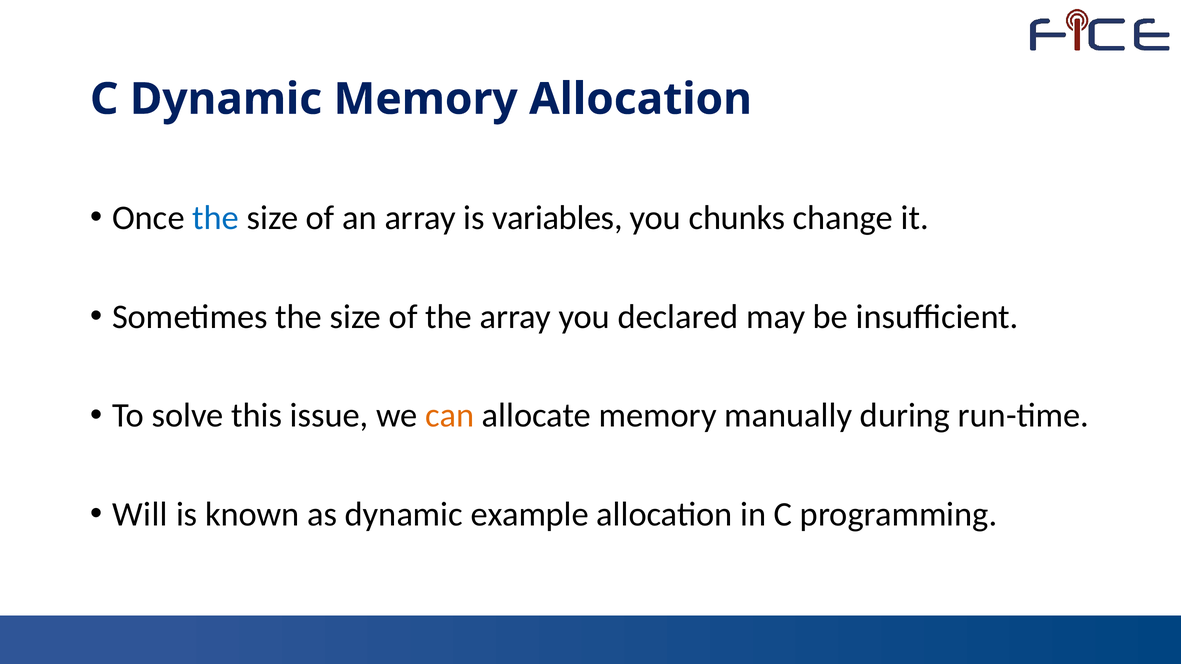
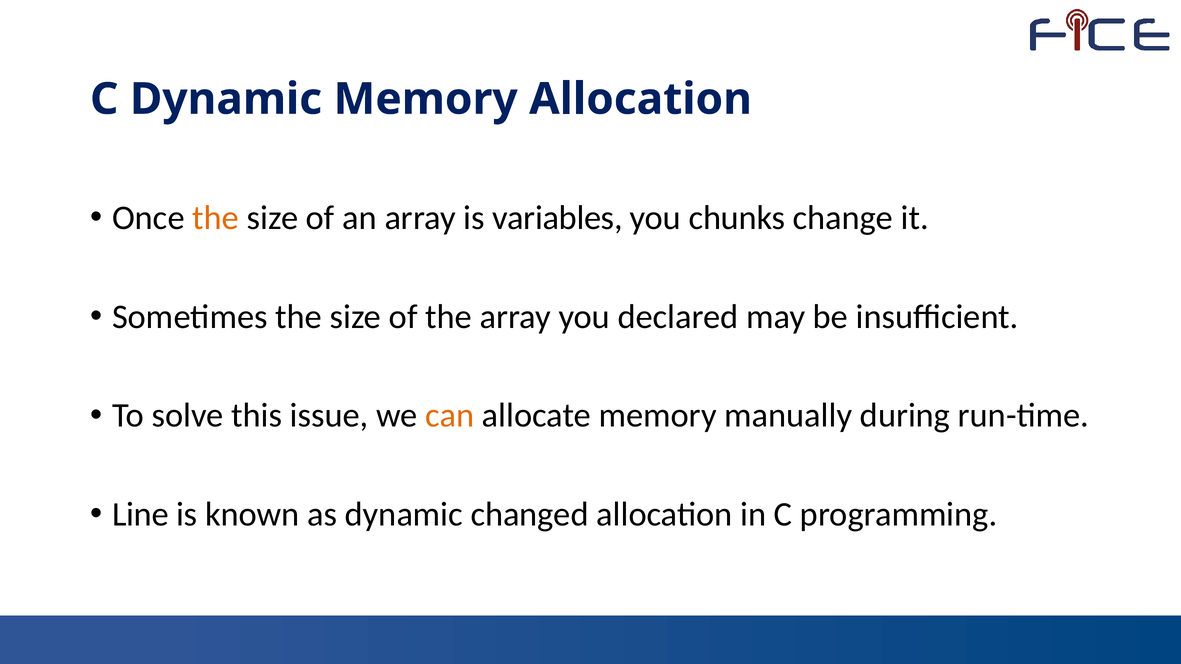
the at (216, 218) colour: blue -> orange
Will: Will -> Line
example: example -> changed
